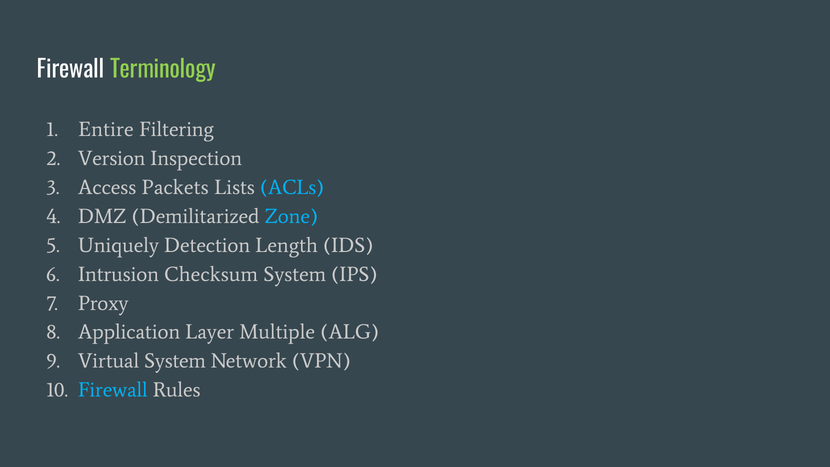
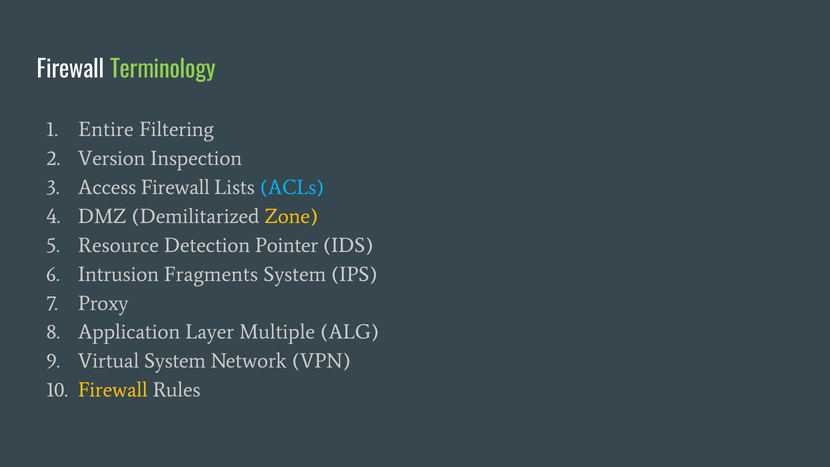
Access Packets: Packets -> Firewall
Zone colour: light blue -> yellow
Uniquely: Uniquely -> Resource
Length: Length -> Pointer
Checksum: Checksum -> Fragments
Firewall at (113, 390) colour: light blue -> yellow
